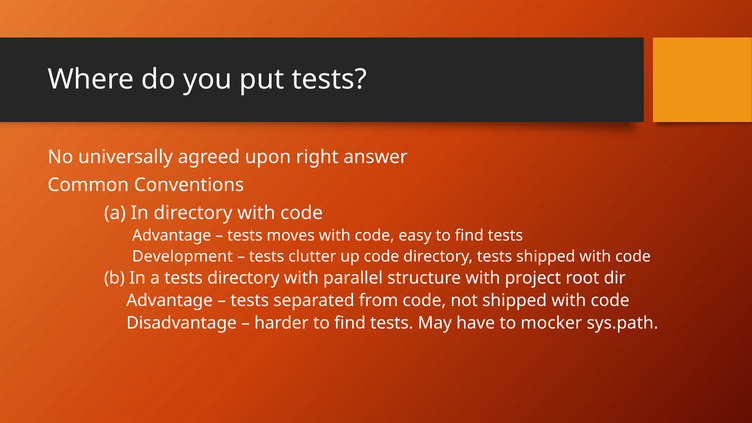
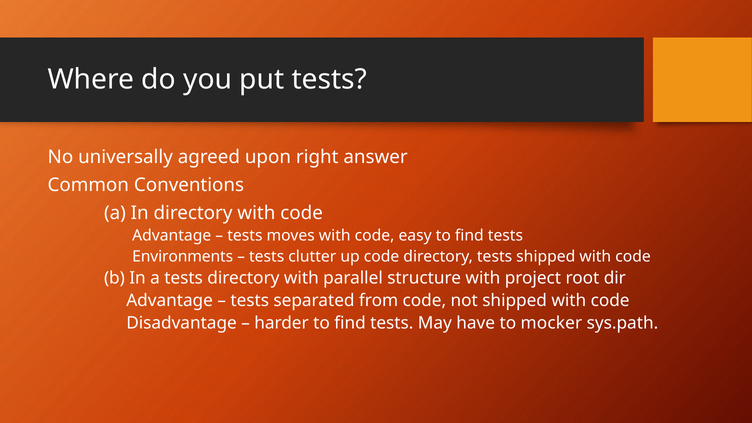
Development: Development -> Environments
